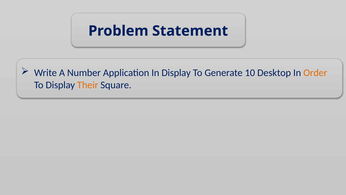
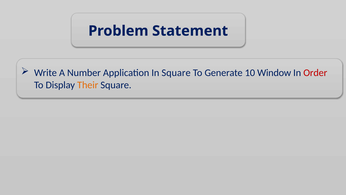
In Display: Display -> Square
Desktop: Desktop -> Window
Order colour: orange -> red
